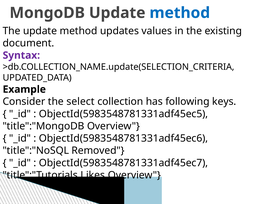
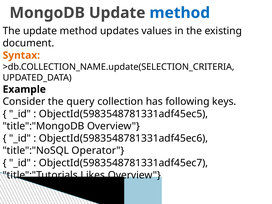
Syntax colour: purple -> orange
select: select -> query
Removed: Removed -> Operator
